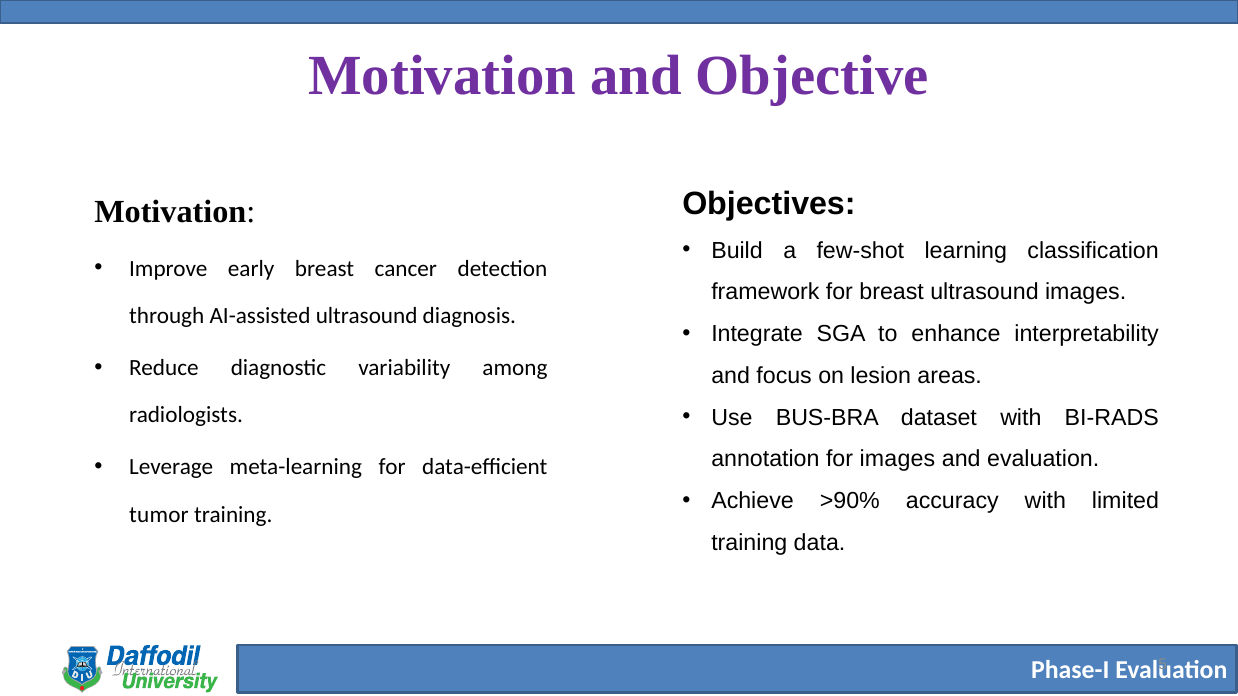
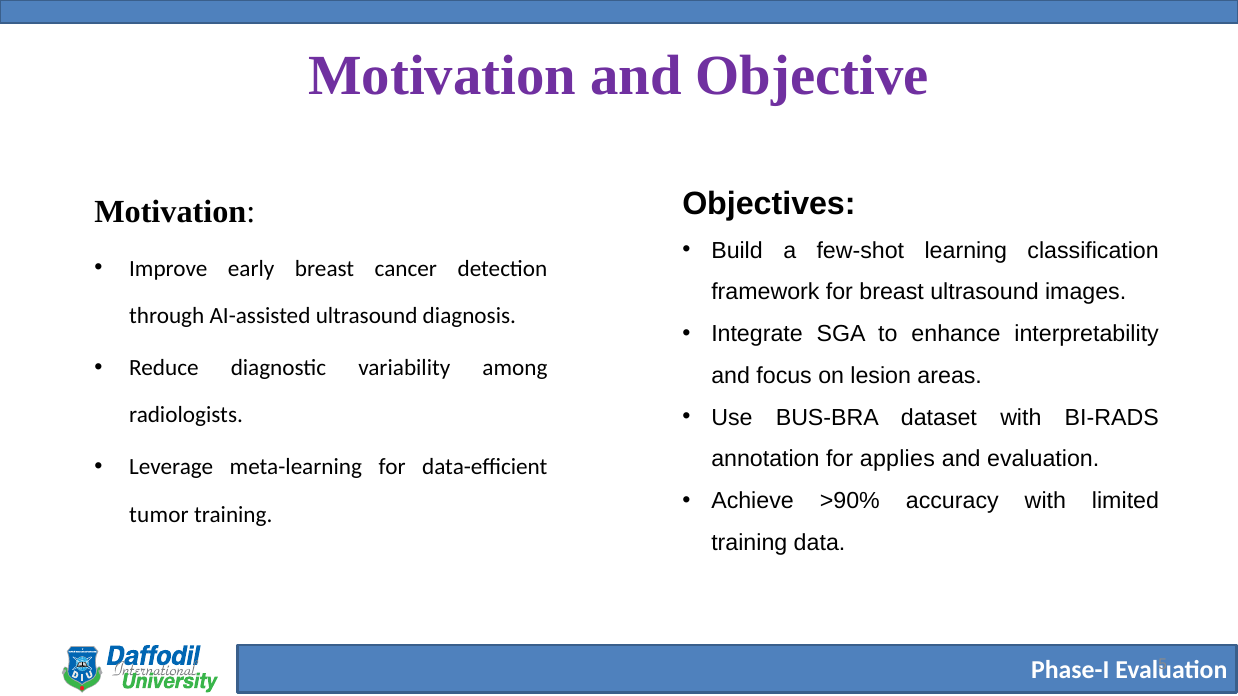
for images: images -> applies
